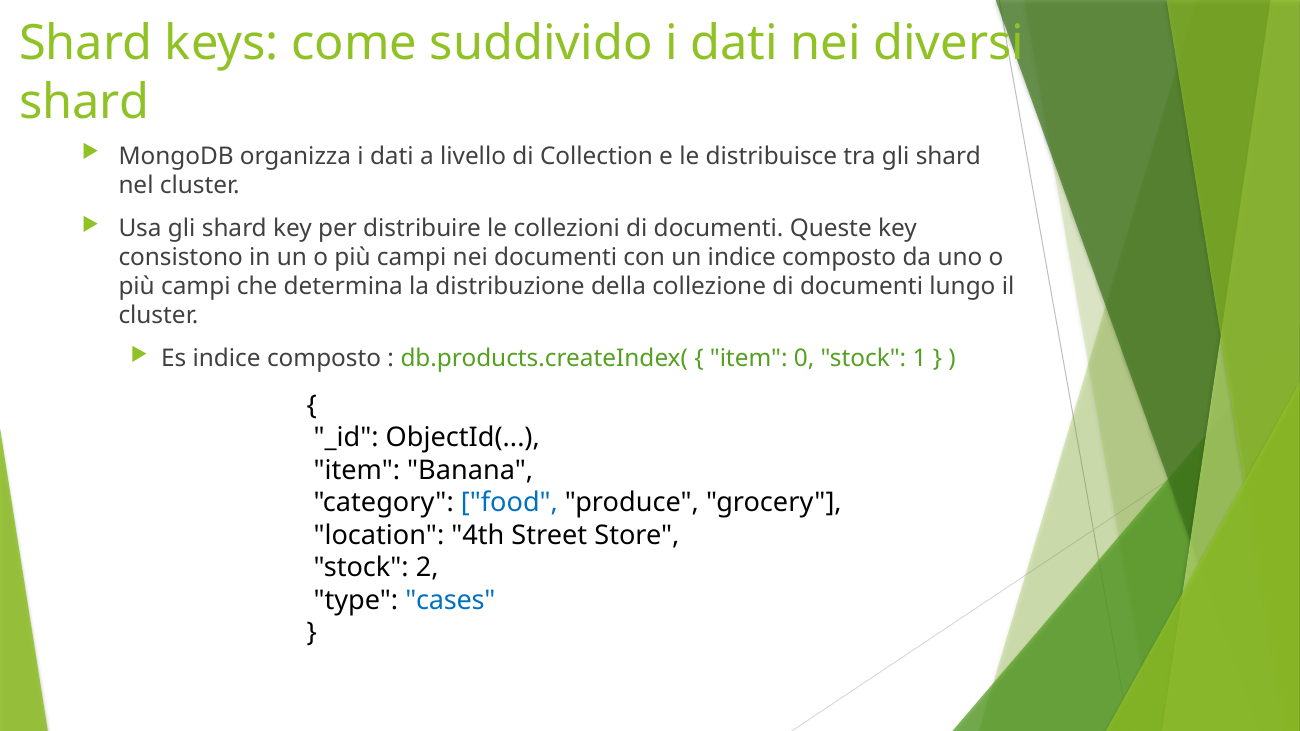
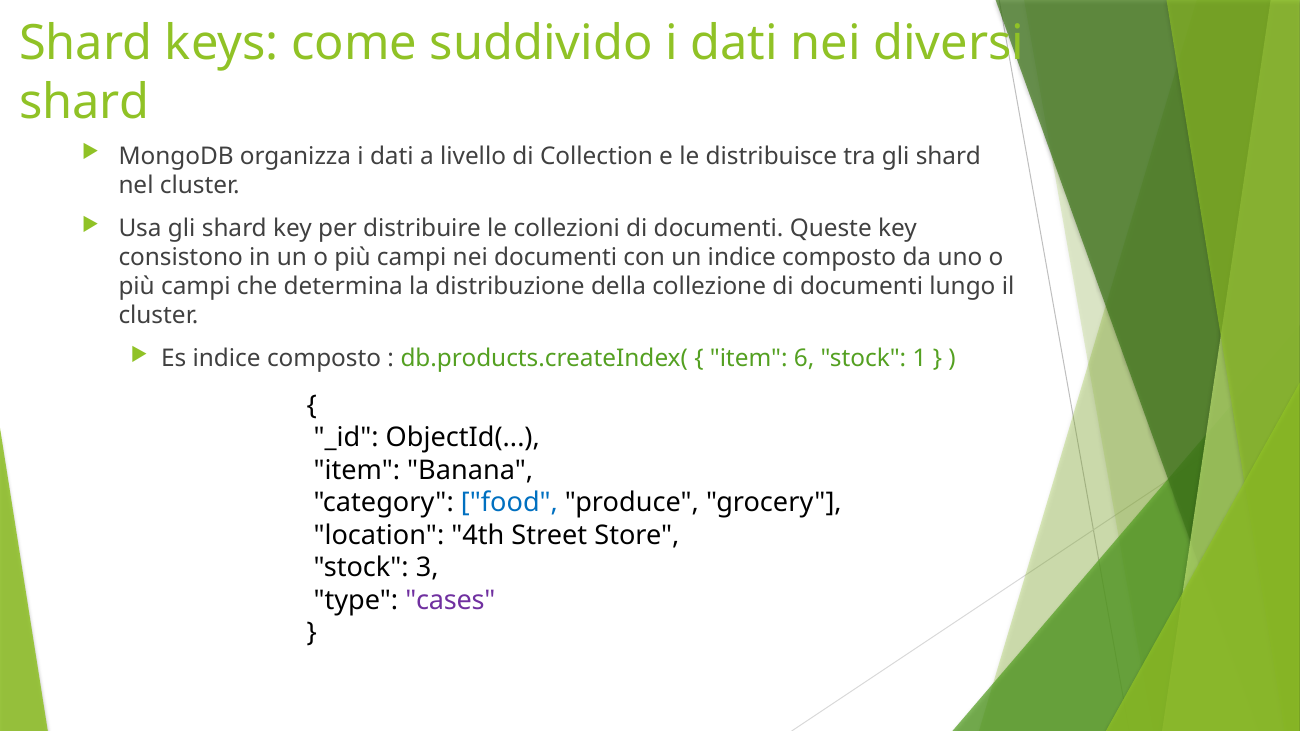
0: 0 -> 6
2: 2 -> 3
cases colour: blue -> purple
